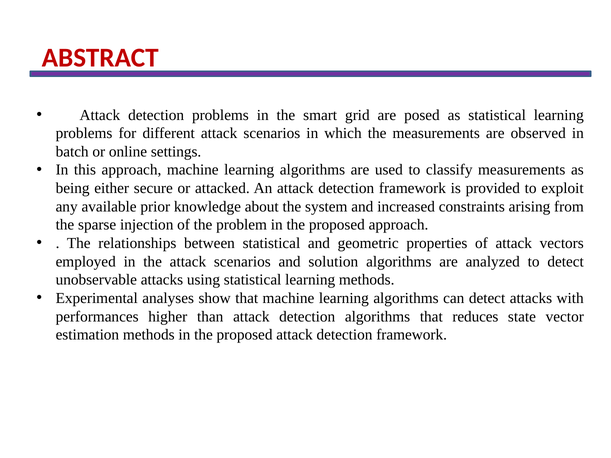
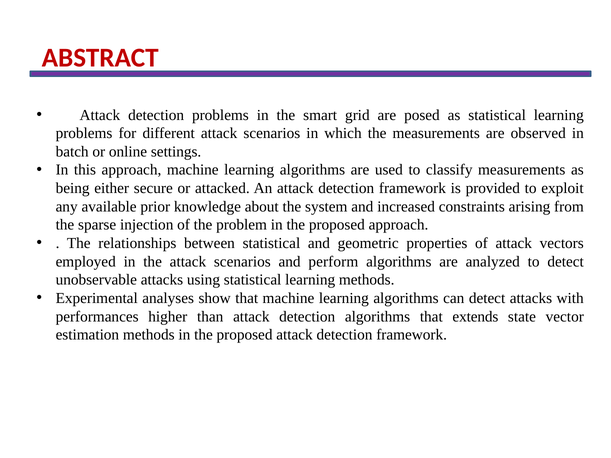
solution: solution -> perform
reduces: reduces -> extends
